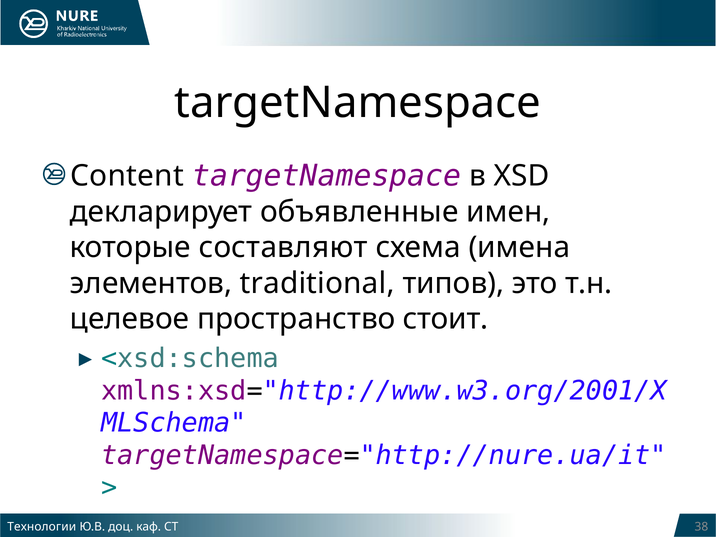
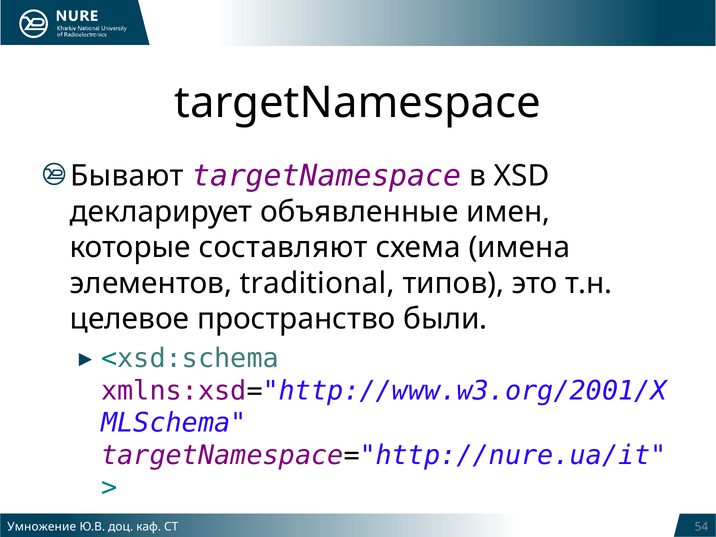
Content: Content -> Бывают
стоит: стоит -> были
Технологии: Технологии -> Умножение
38: 38 -> 54
